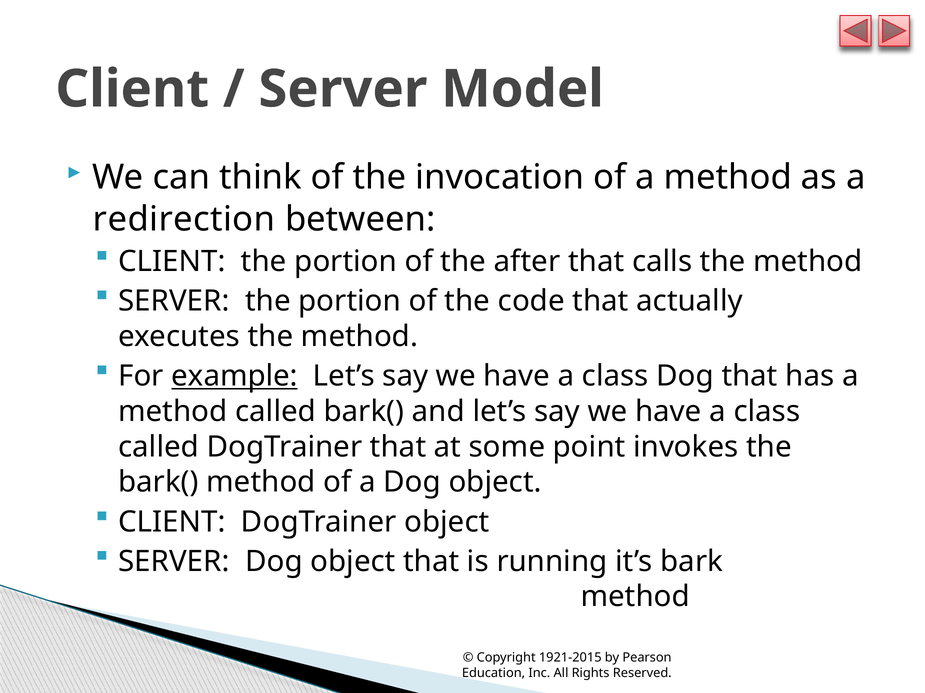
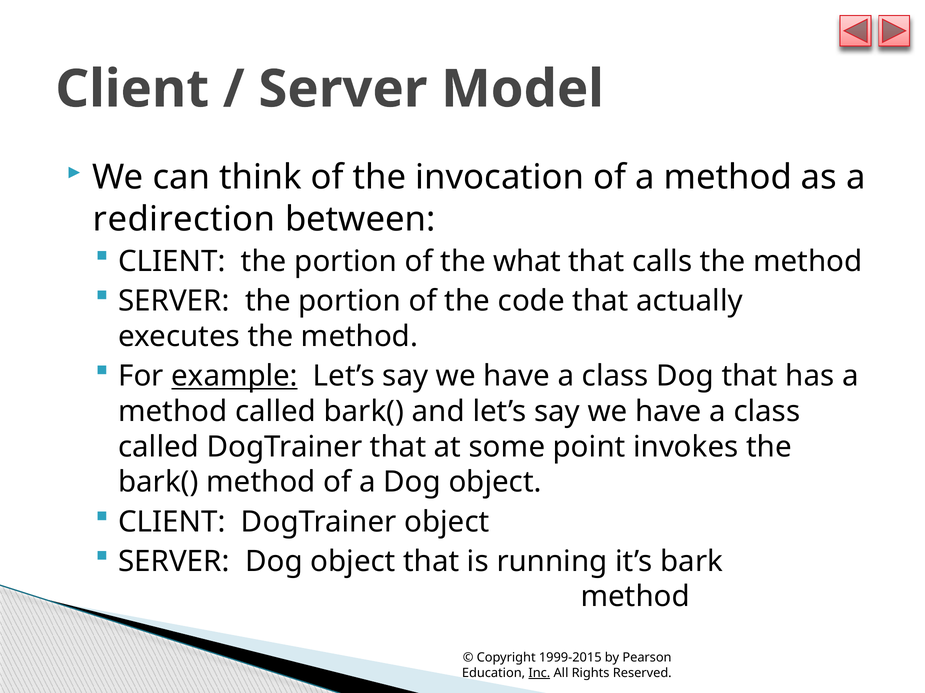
after: after -> what
1921-2015: 1921-2015 -> 1999-2015
Inc underline: none -> present
